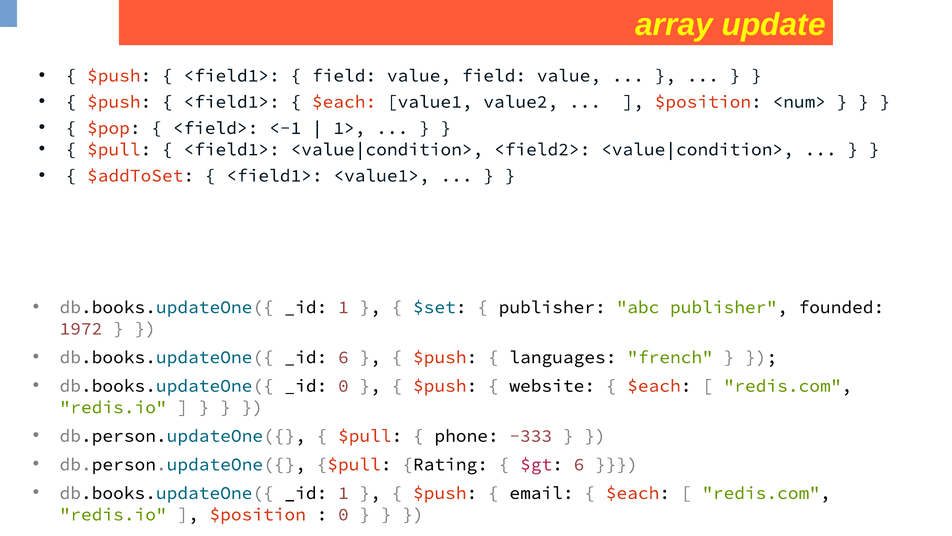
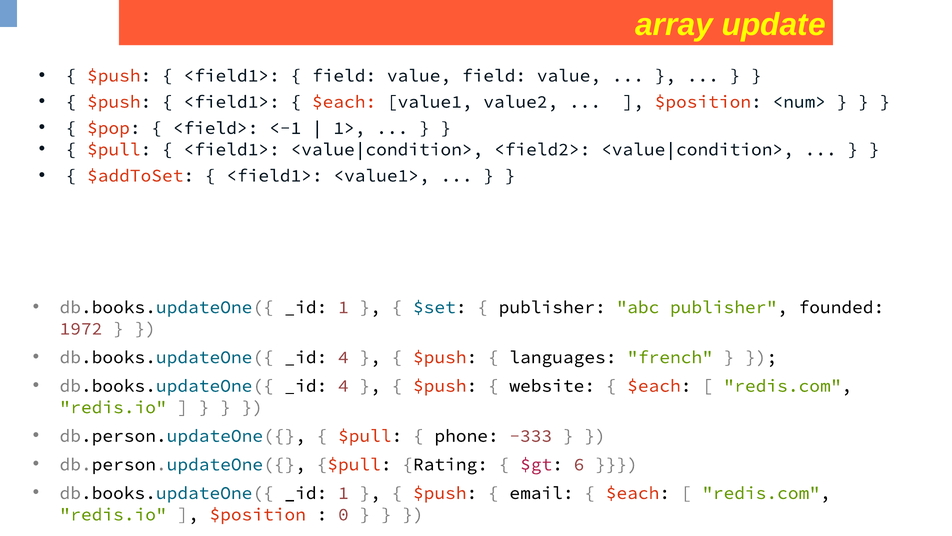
6 at (343, 357): 6 -> 4
0 at (343, 385): 0 -> 4
